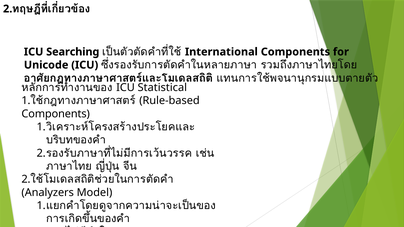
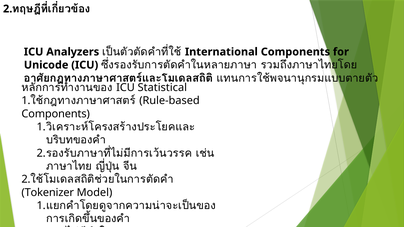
Searching: Searching -> Analyzers
Analyzers: Analyzers -> Tokenizer
